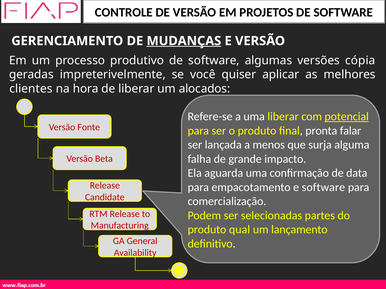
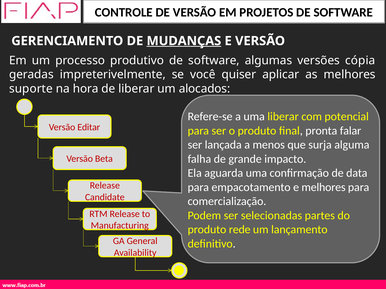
clientes: clientes -> suporte
potencial underline: present -> none
Fonte: Fonte -> Editar
e software: software -> melhores
qual: qual -> rede
